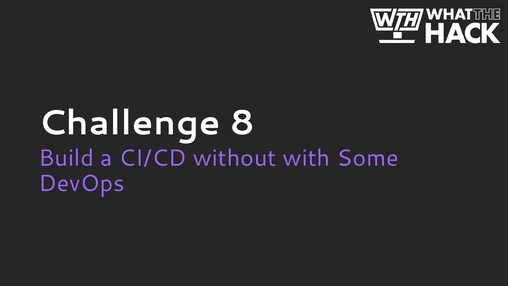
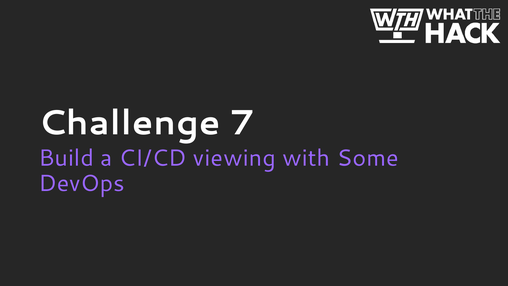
8: 8 -> 7
without: without -> viewing
